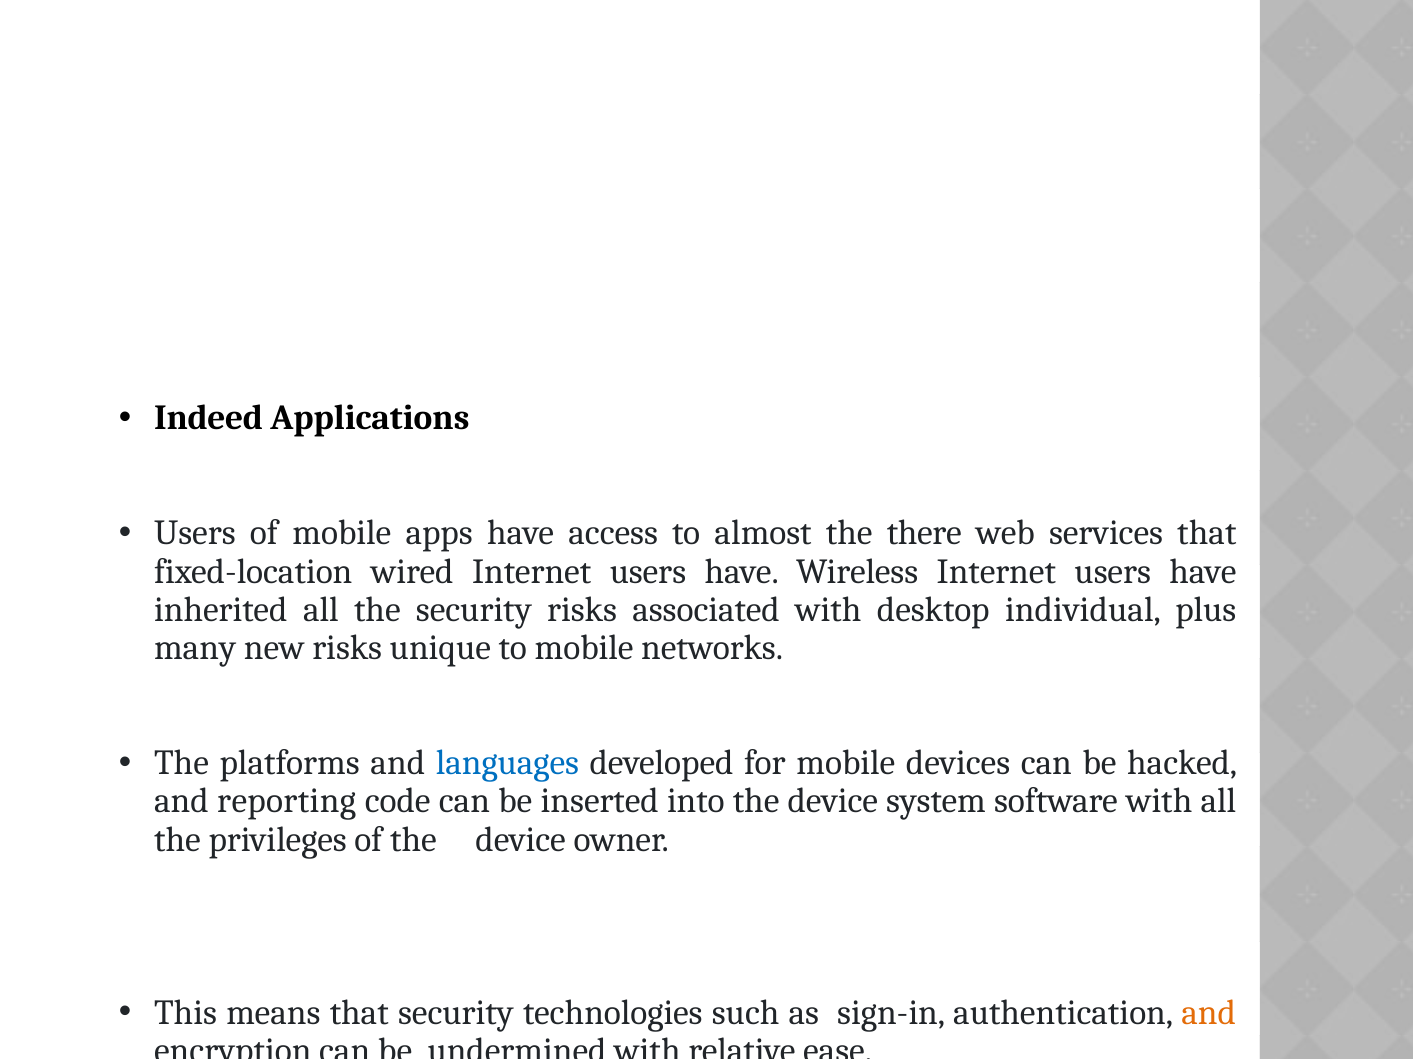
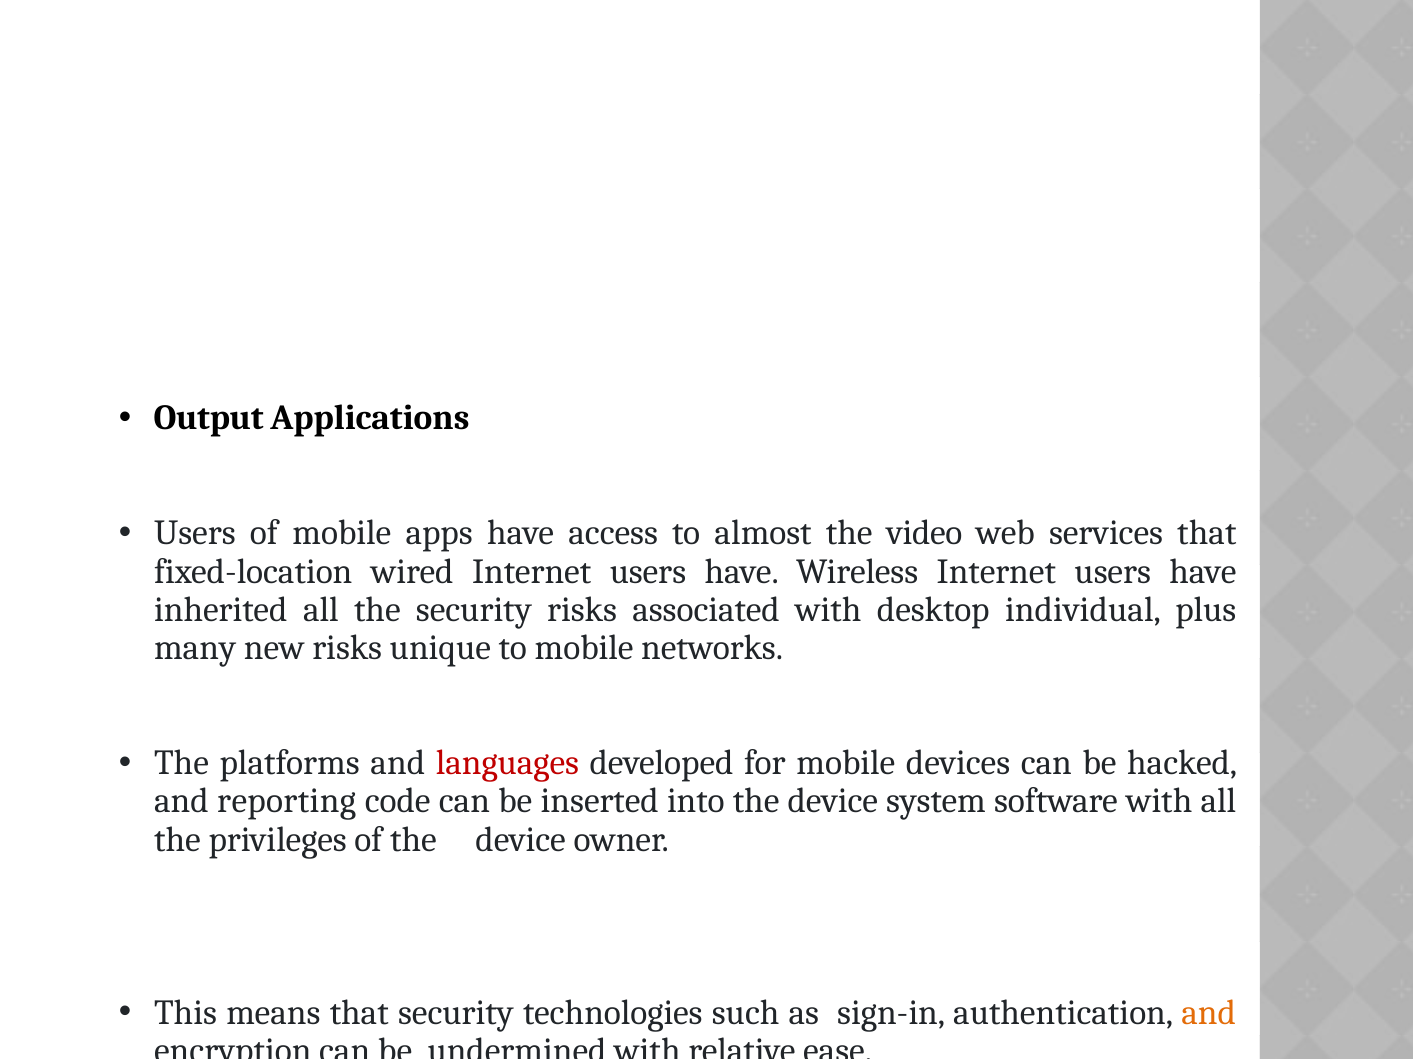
Indeed: Indeed -> Output
there: there -> video
languages colour: blue -> red
